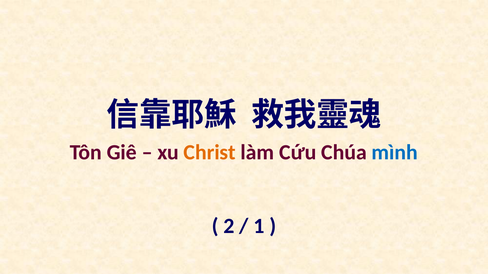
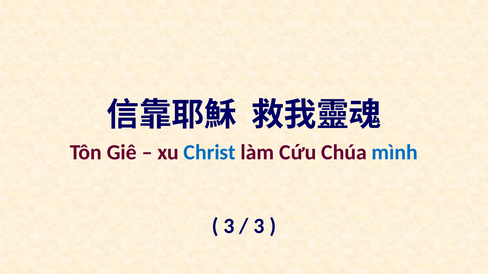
Christ colour: orange -> blue
2 at (229, 227): 2 -> 3
1 at (259, 227): 1 -> 3
